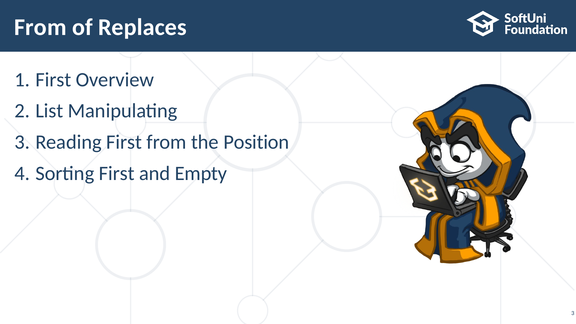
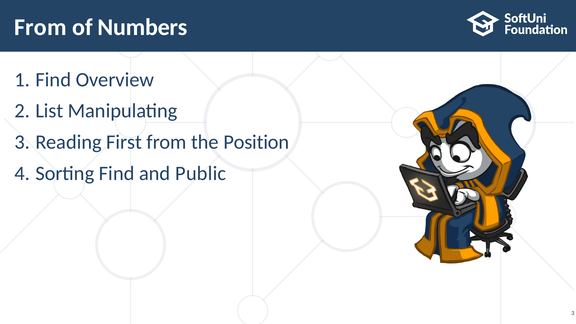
Replaces: Replaces -> Numbers
First at (53, 80): First -> Find
Sorting First: First -> Find
Empty: Empty -> Public
